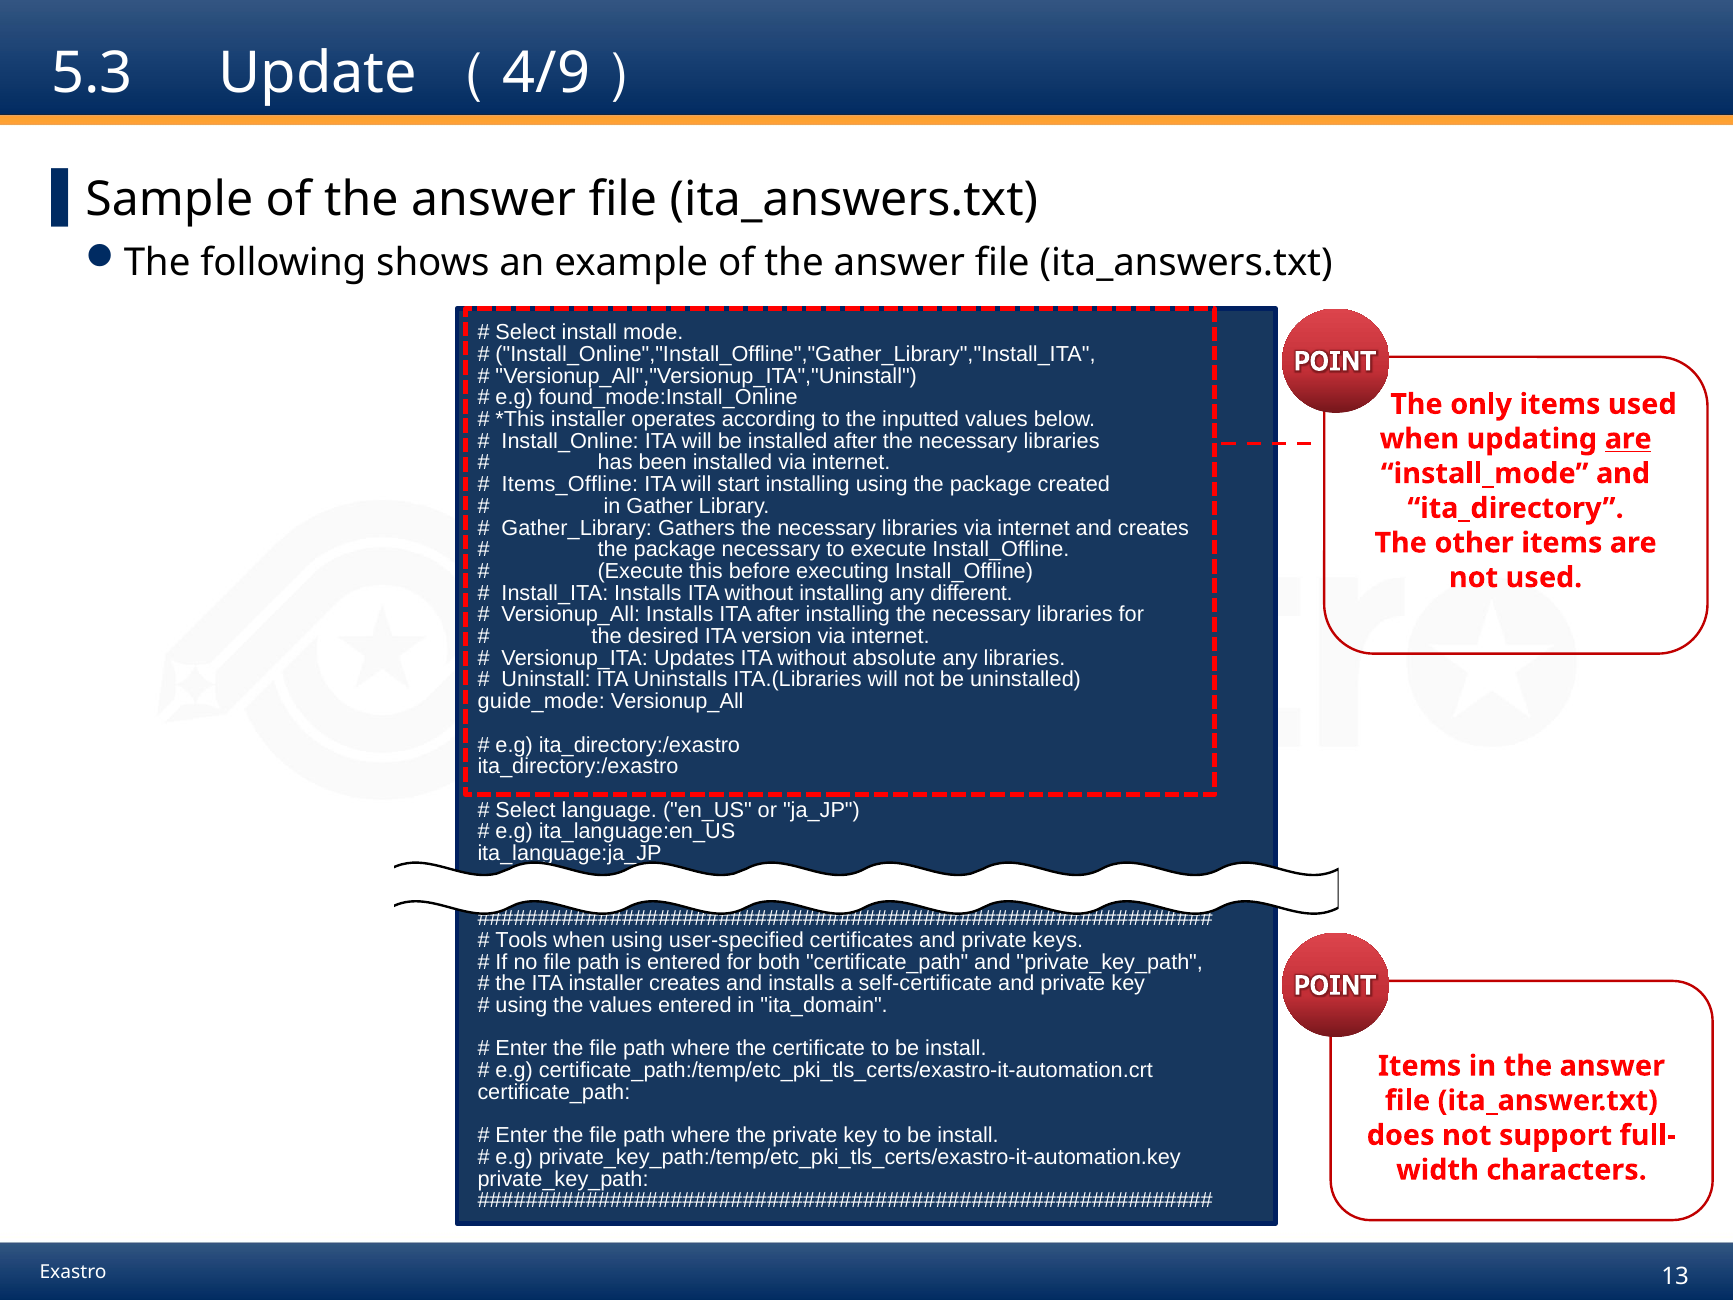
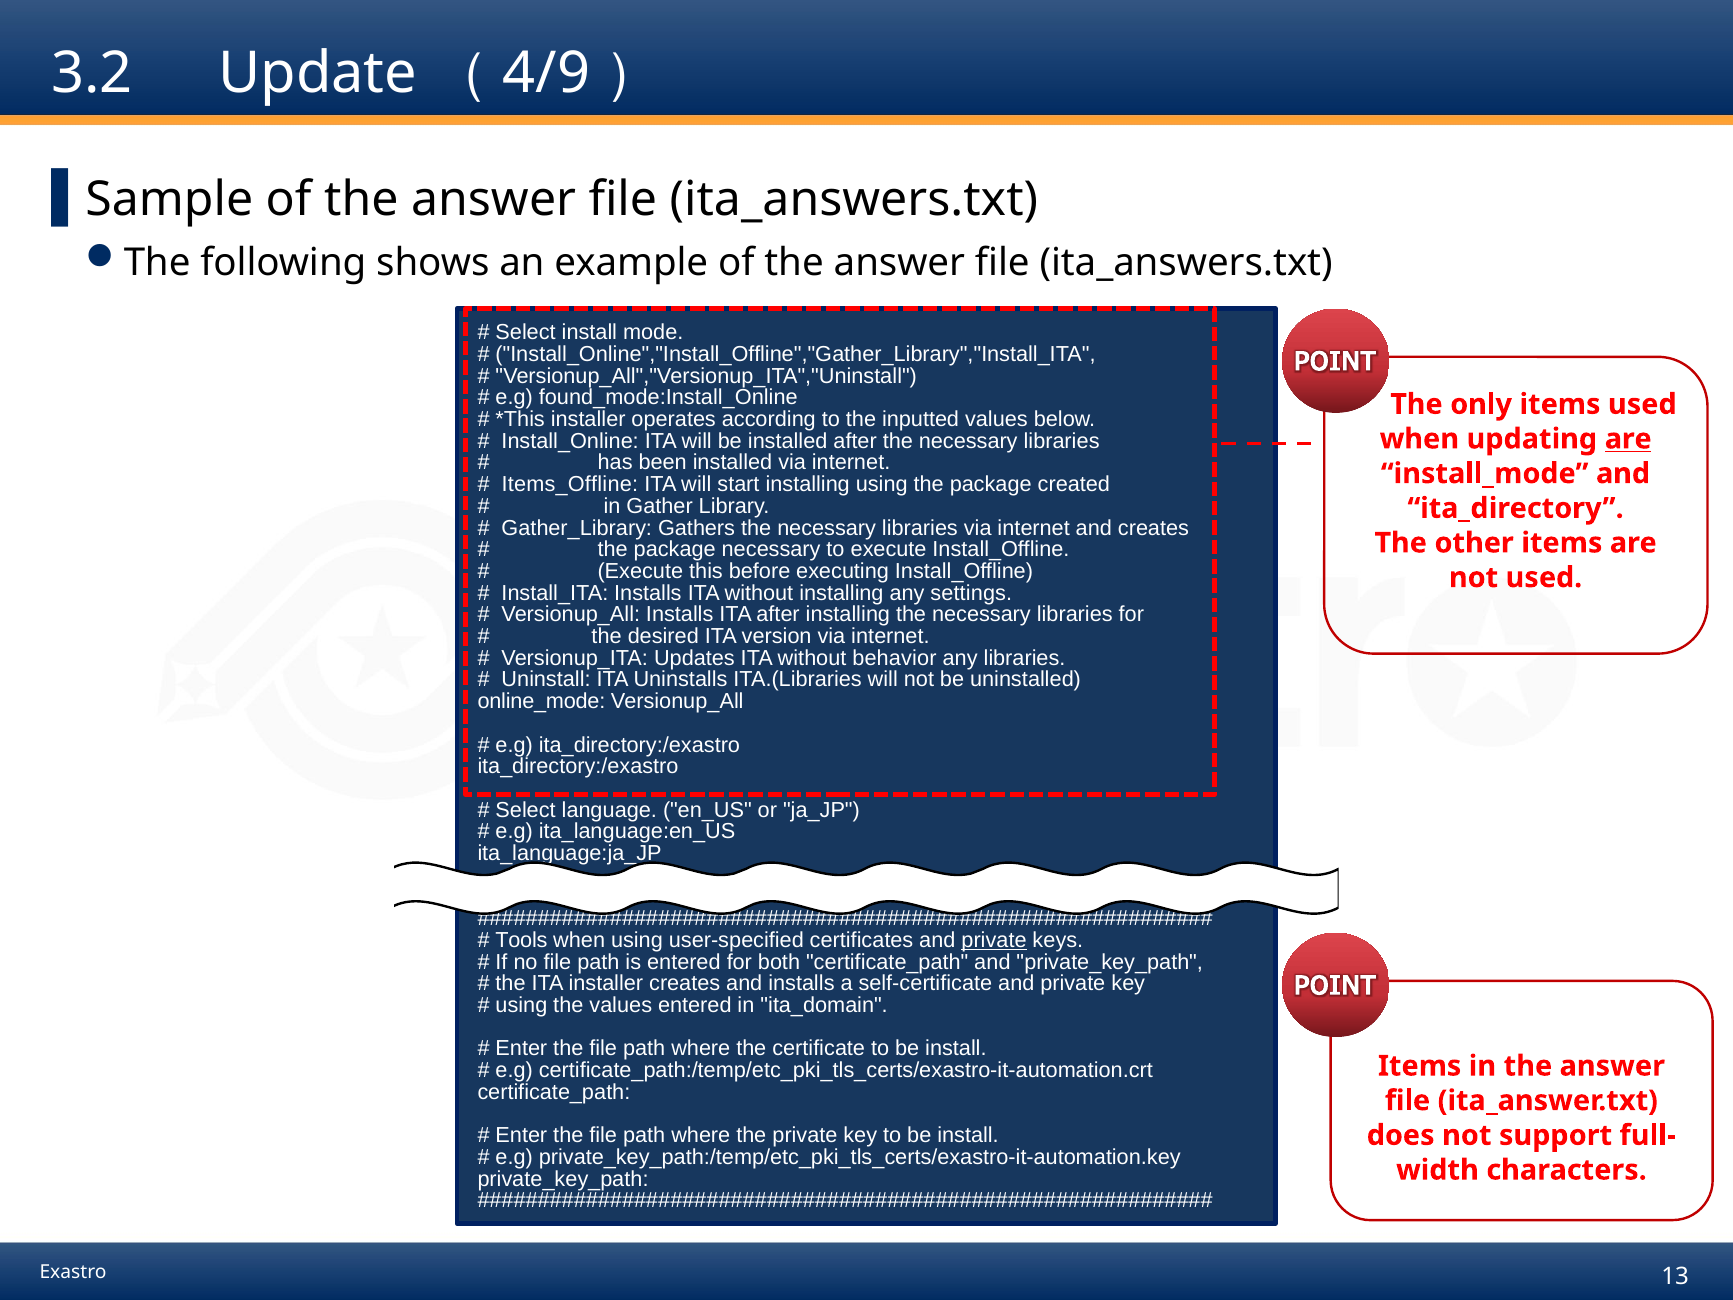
5.3: 5.3 -> 3.2
different: different -> settings
absolute: absolute -> behavior
guide_mode: guide_mode -> online_mode
private at (994, 940) underline: none -> present
